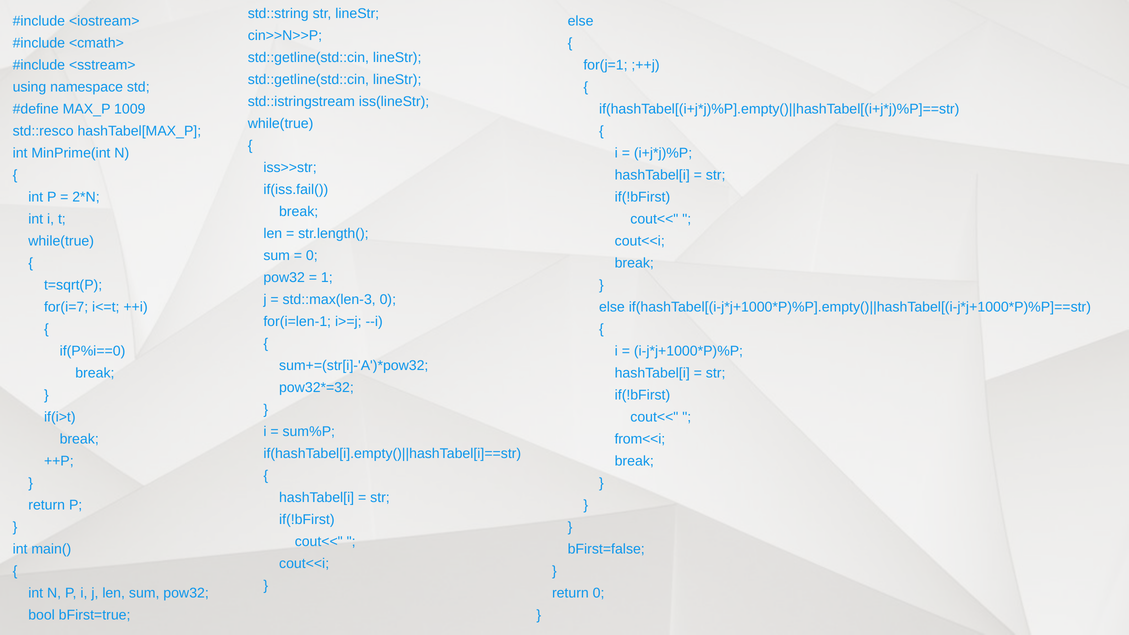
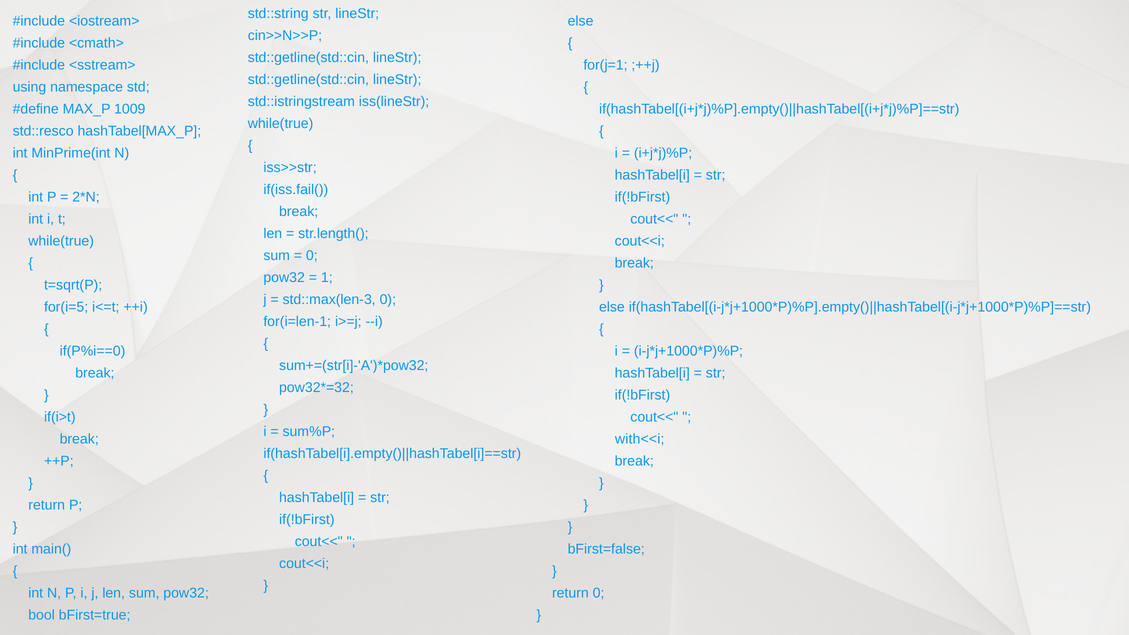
for(i=7: for(i=7 -> for(i=5
from<<i: from<<i -> with<<i
